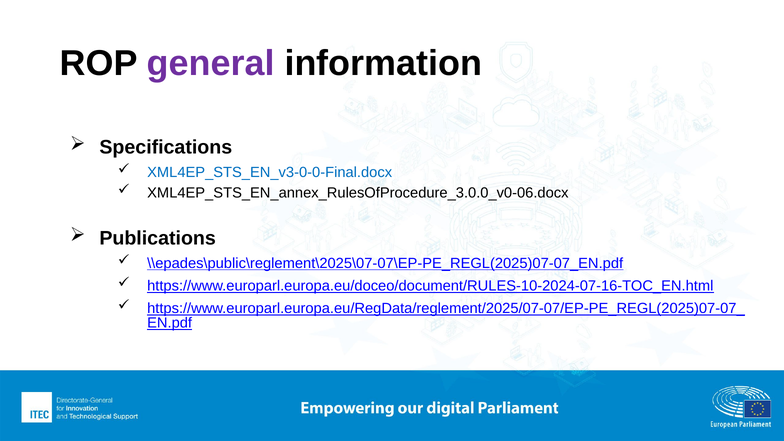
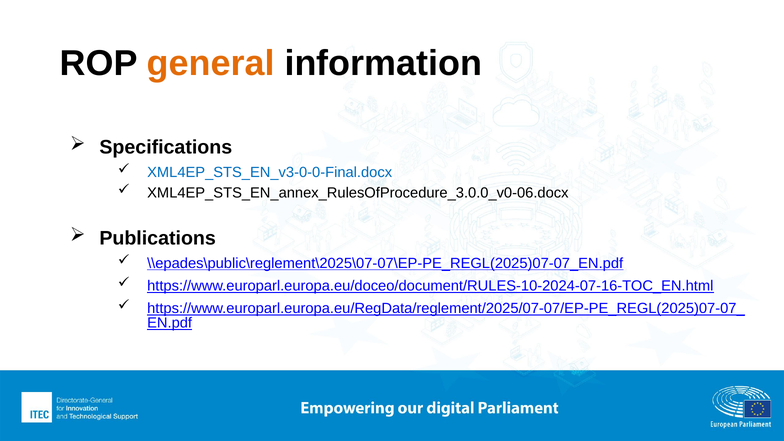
general colour: purple -> orange
